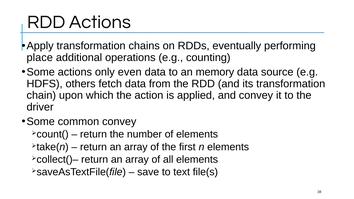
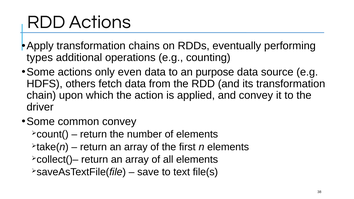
place: place -> types
memory: memory -> purpose
